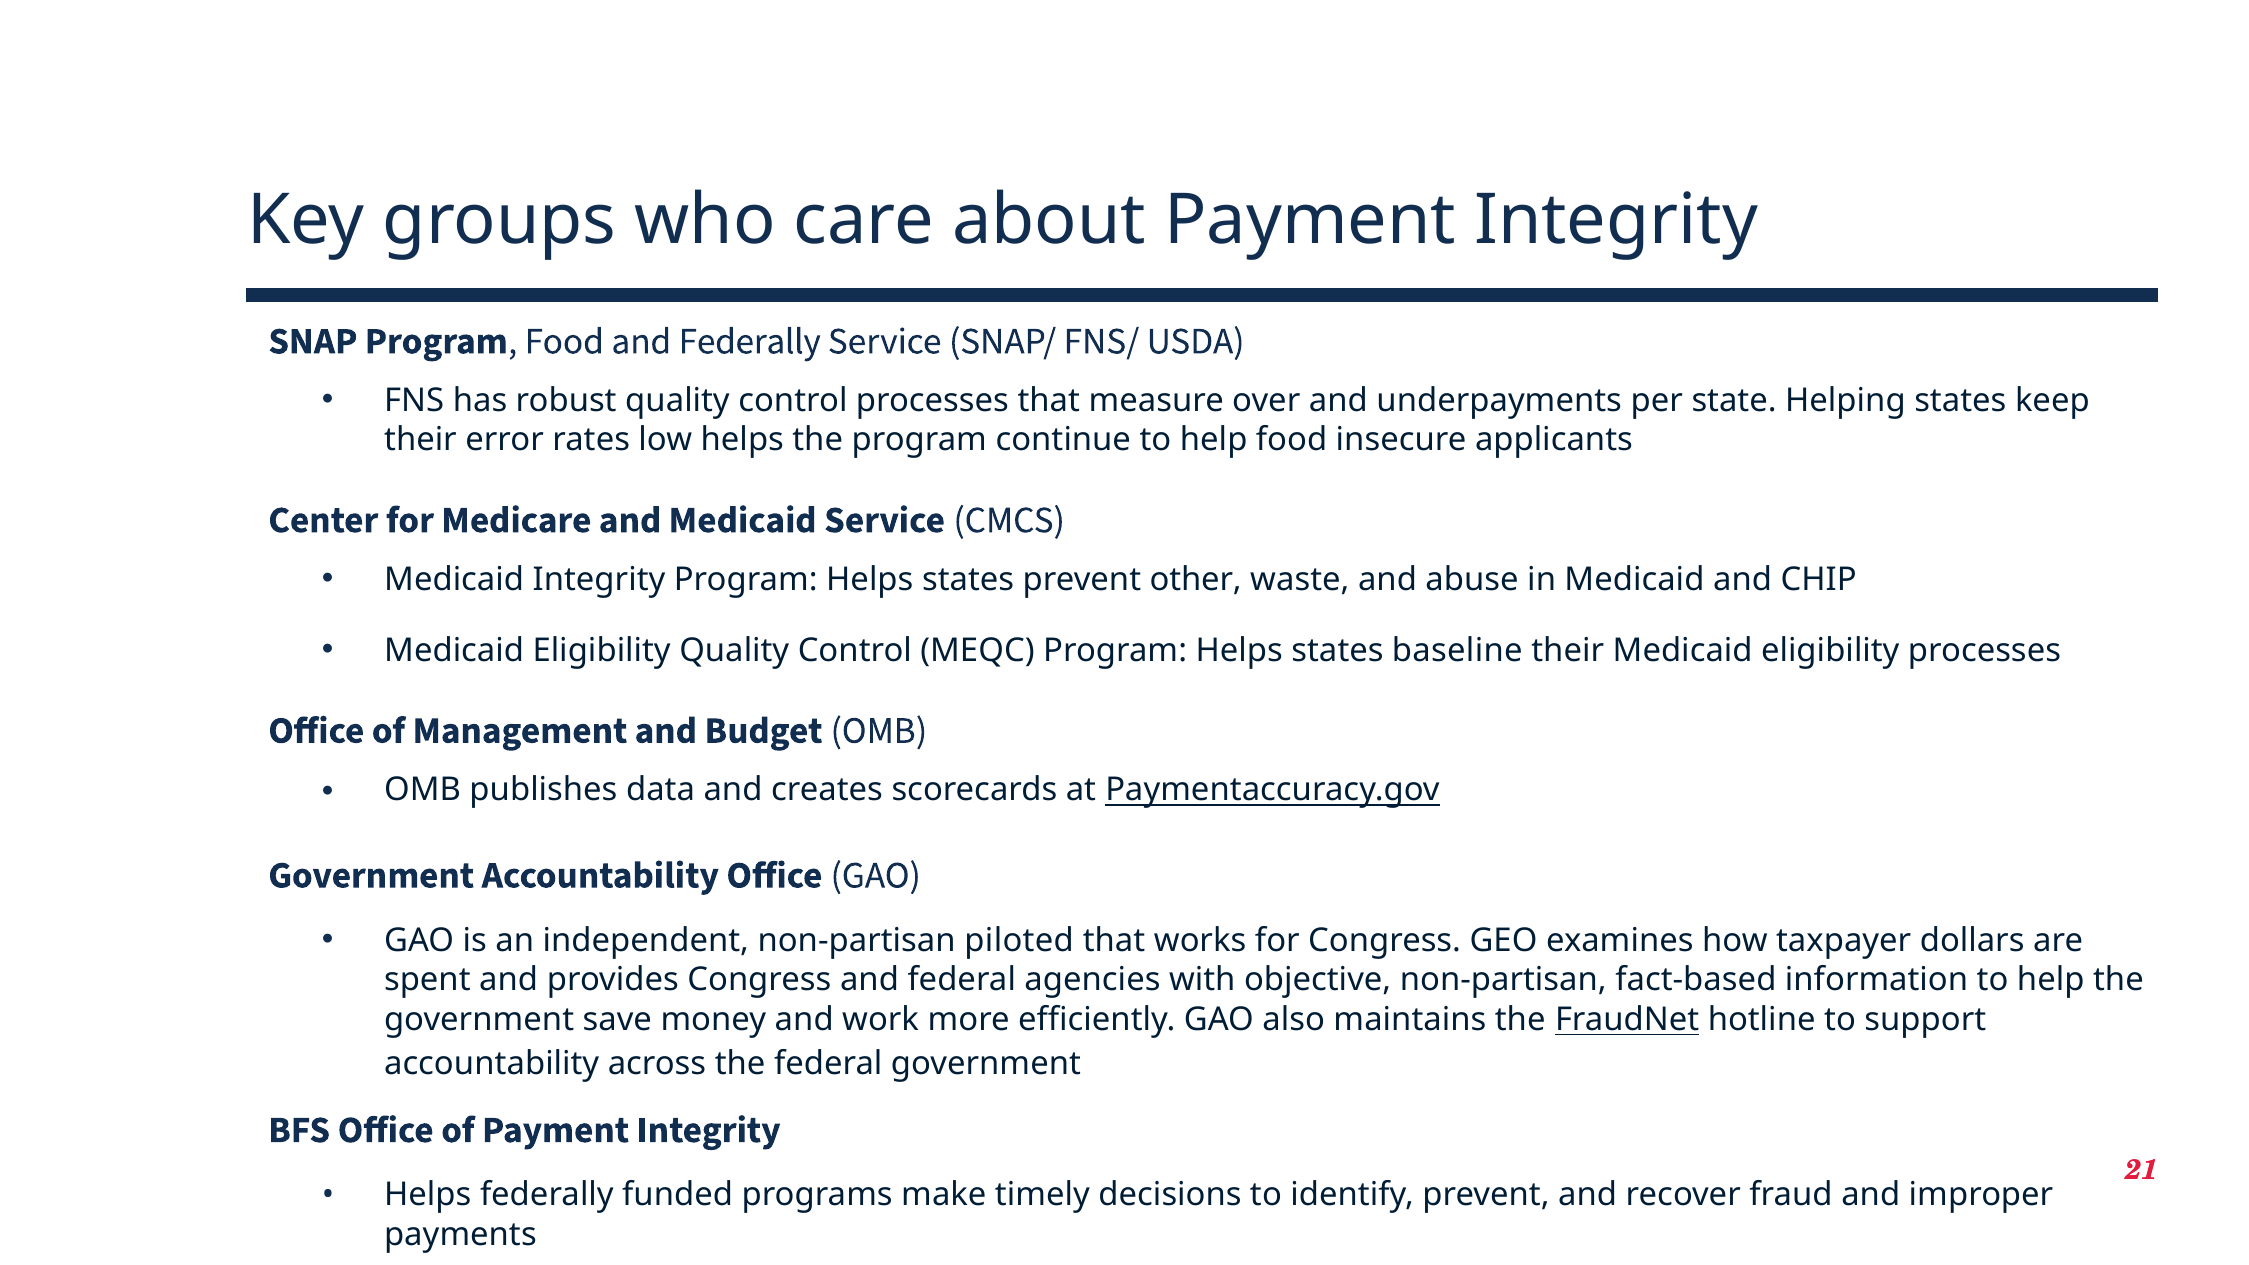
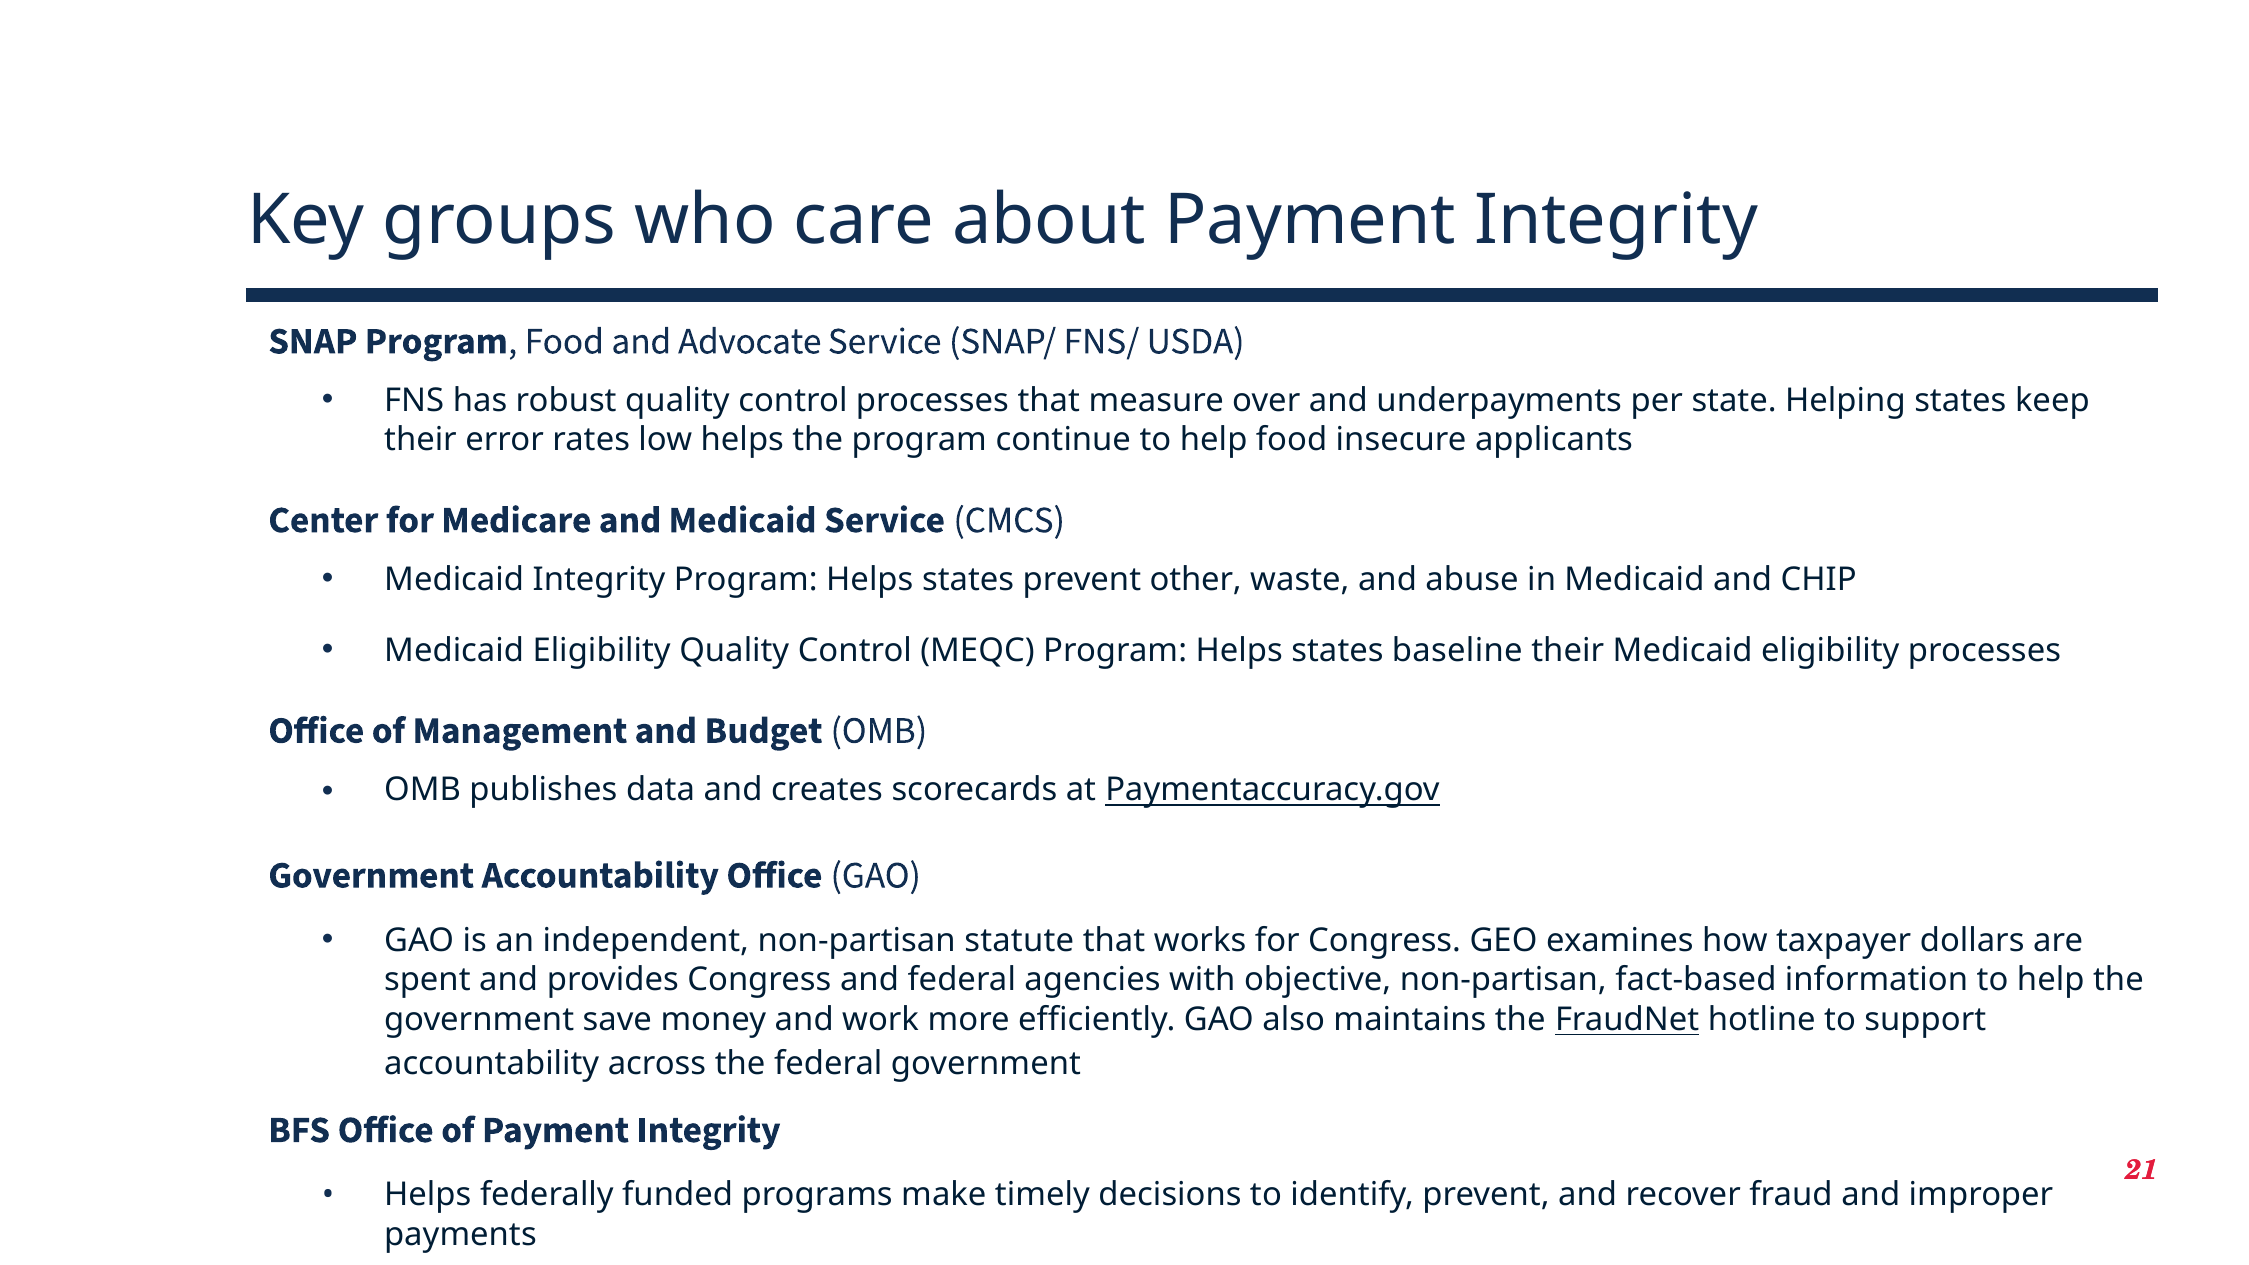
and Federally: Federally -> Advocate
piloted: piloted -> statute
